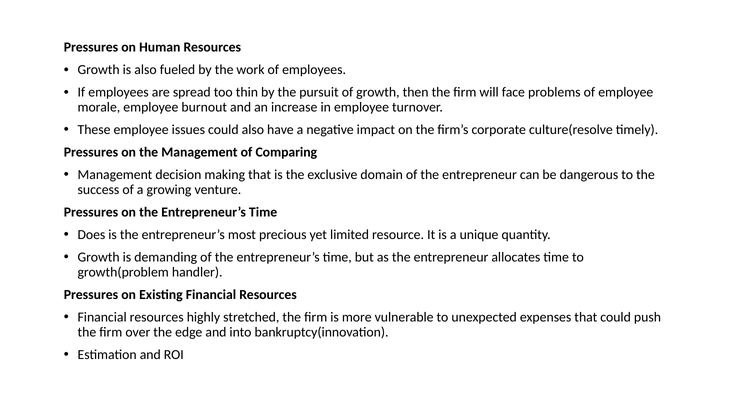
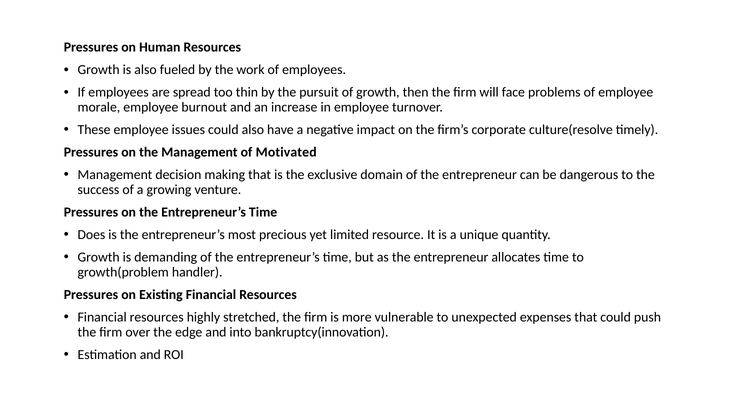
Comparing: Comparing -> Motivated
